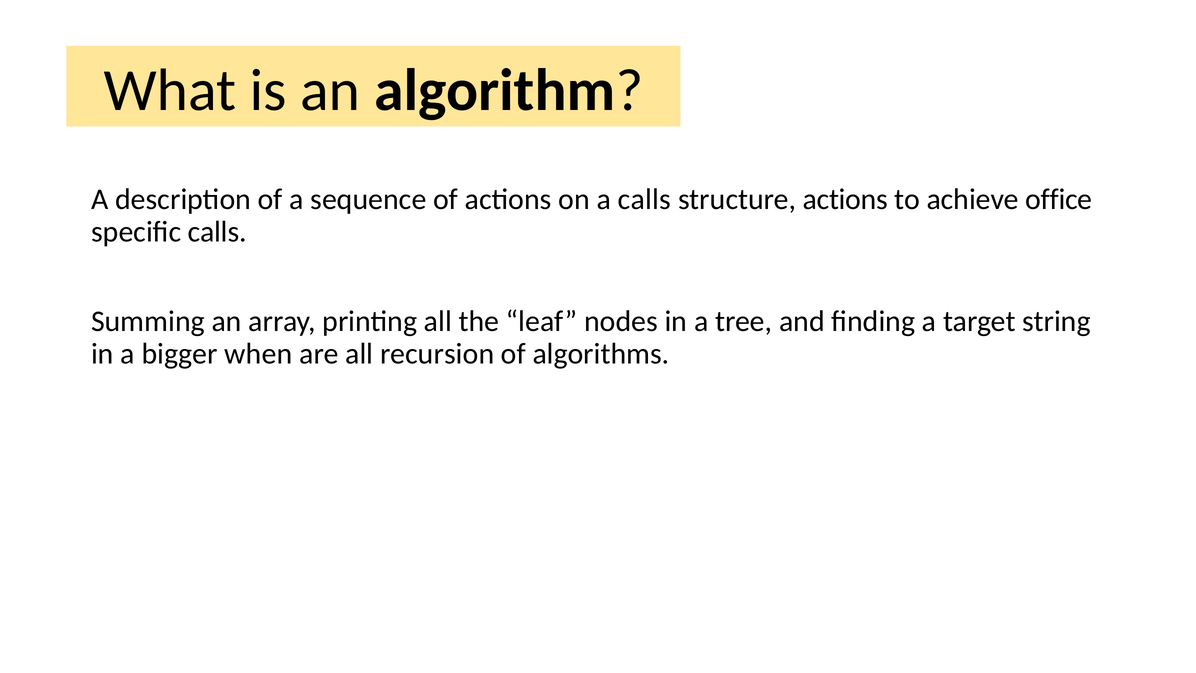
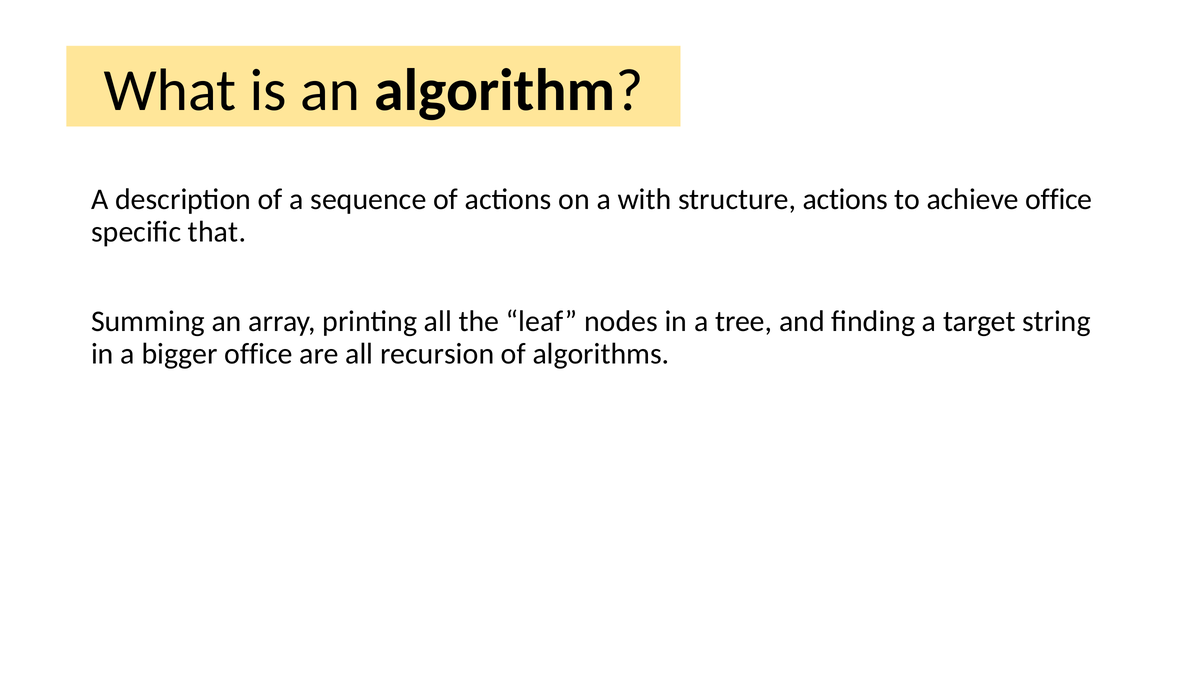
a calls: calls -> with
specific calls: calls -> that
bigger when: when -> office
